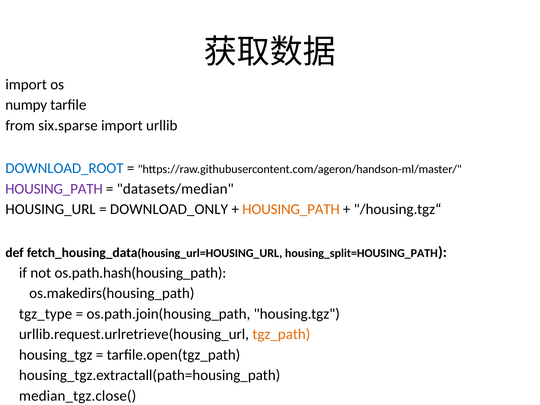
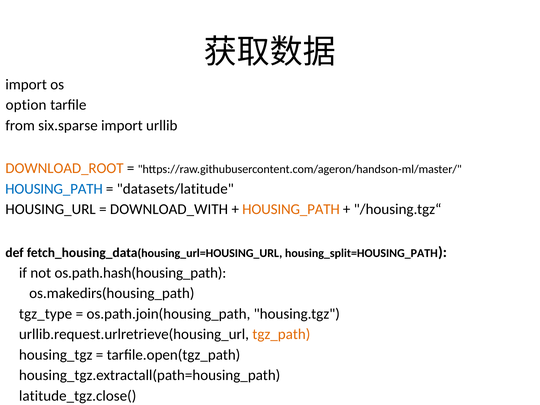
numpy: numpy -> option
DOWNLOAD_ROOT colour: blue -> orange
HOUSING_PATH at (54, 189) colour: purple -> blue
datasets/median: datasets/median -> datasets/latitude
DOWNLOAD_ONLY: DOWNLOAD_ONLY -> DOWNLOAD_WITH
median_tgz.close(: median_tgz.close( -> latitude_tgz.close(
